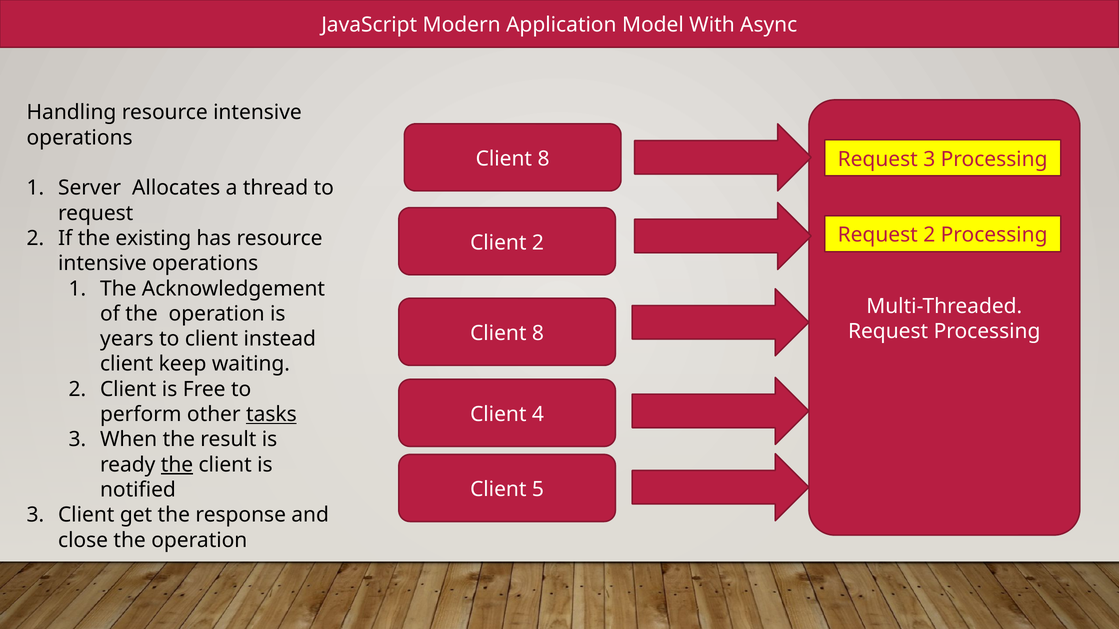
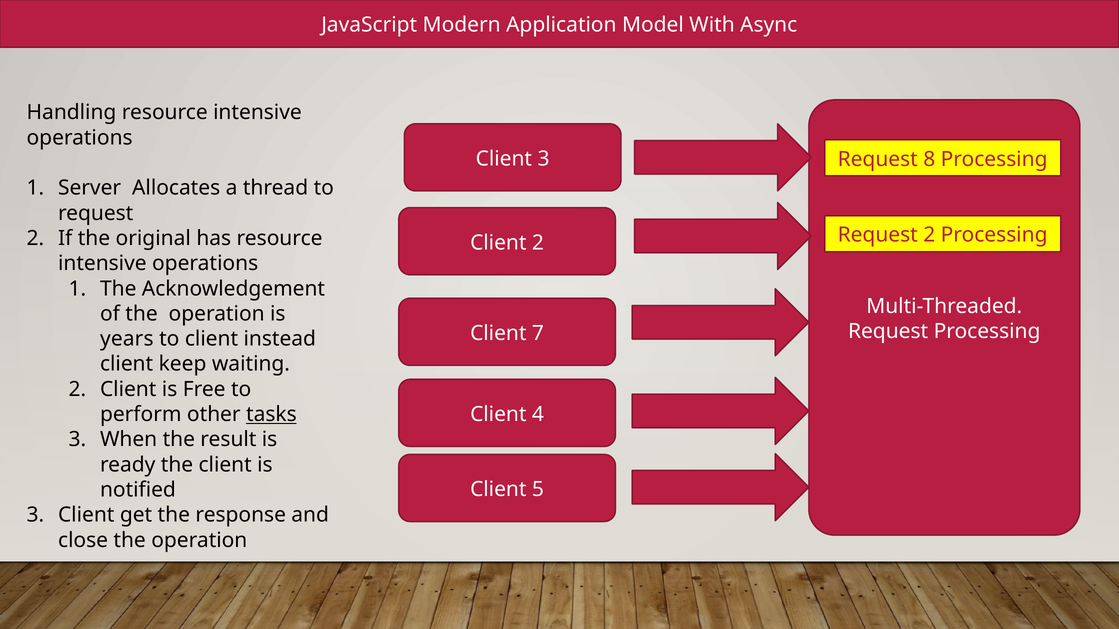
8 at (544, 159): 8 -> 3
Request 3: 3 -> 8
existing: existing -> original
8 at (538, 333): 8 -> 7
the at (177, 465) underline: present -> none
